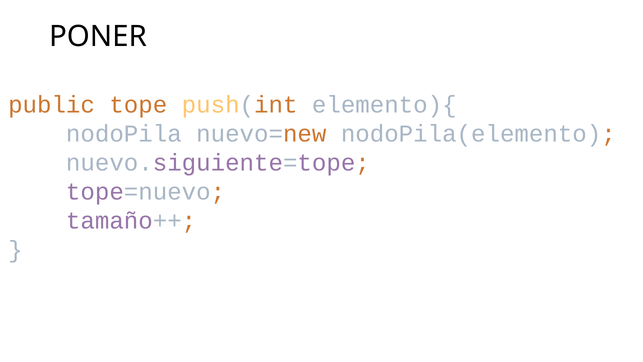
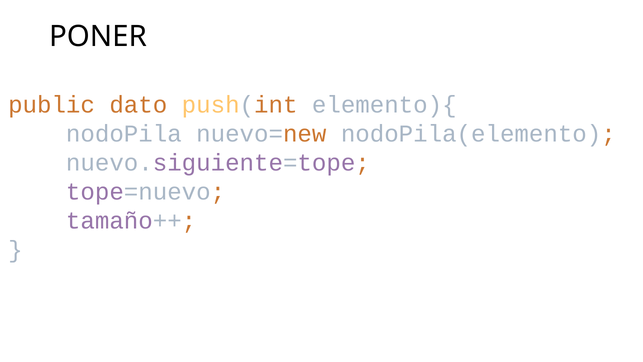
tope: tope -> dato
